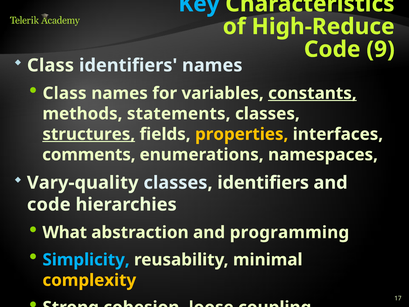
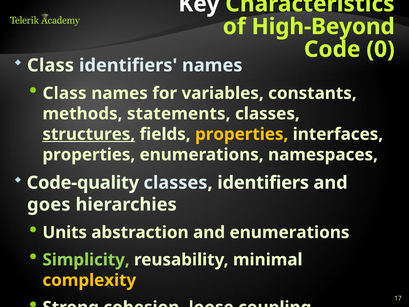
Key colour: light blue -> white
High-Reduce: High-Reduce -> High-Beyond
9: 9 -> 0
constants underline: present -> none
comments at (89, 155): comments -> properties
Vary-quality: Vary-quality -> Code-quality
code at (49, 204): code -> goes
What: What -> Units
and programming: programming -> enumerations
Simplicity colour: light blue -> light green
